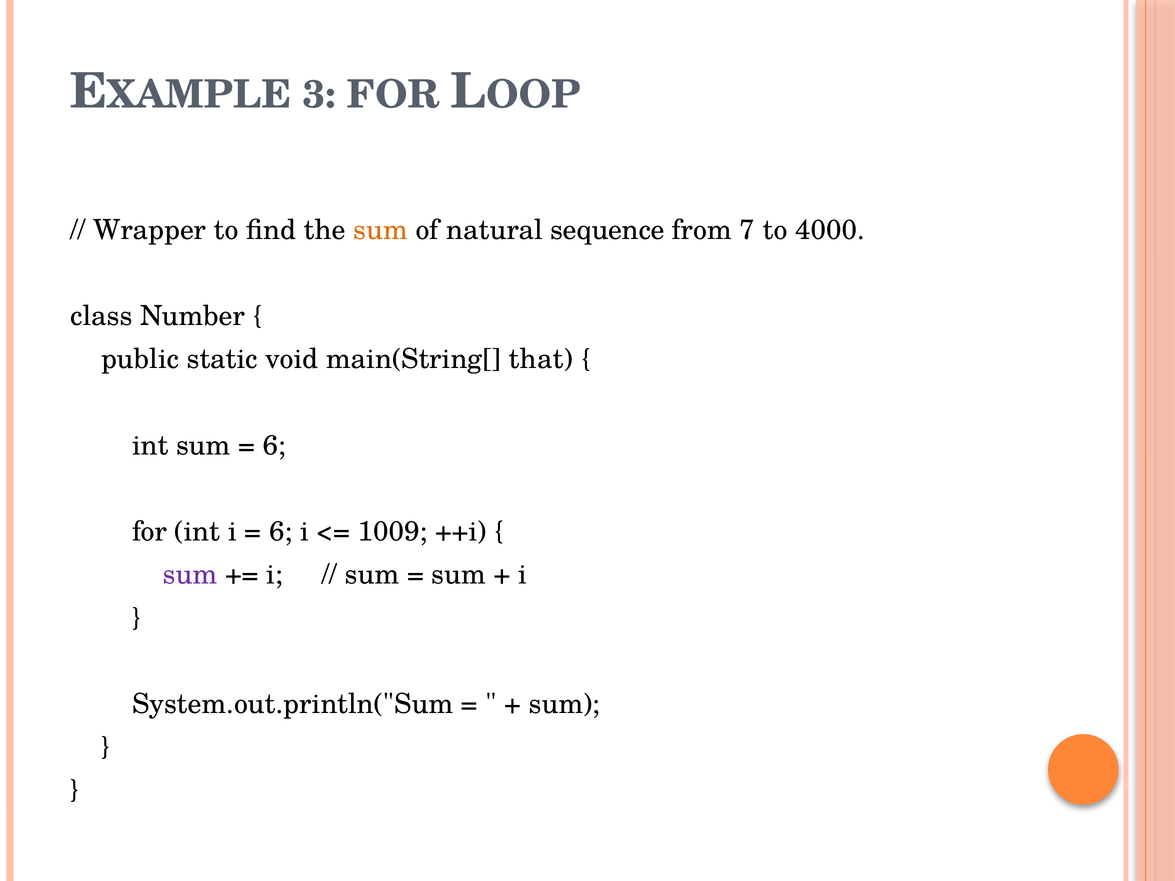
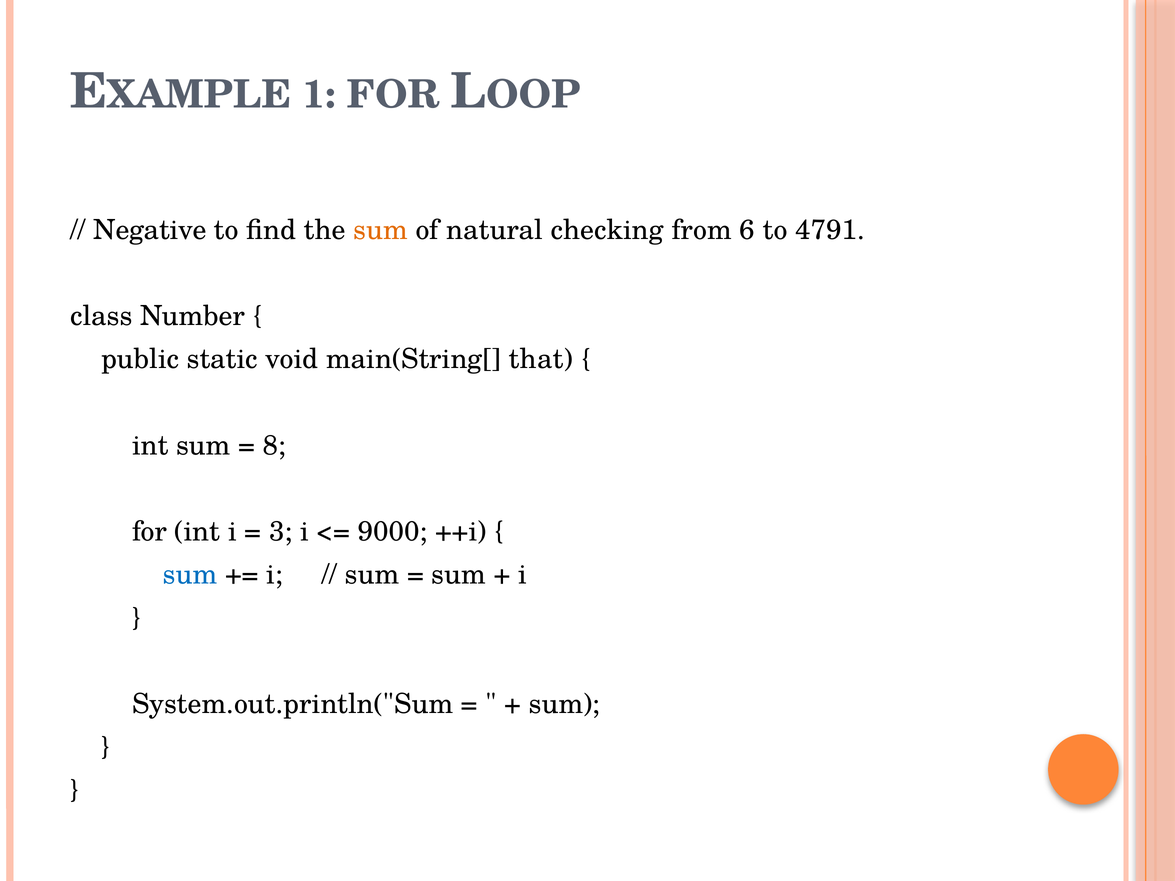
3: 3 -> 1
Wrapper: Wrapper -> Negative
sequence: sequence -> checking
7: 7 -> 6
4000: 4000 -> 4791
6 at (275, 446): 6 -> 8
6 at (281, 532): 6 -> 3
1009: 1009 -> 9000
sum at (190, 575) colour: purple -> blue
